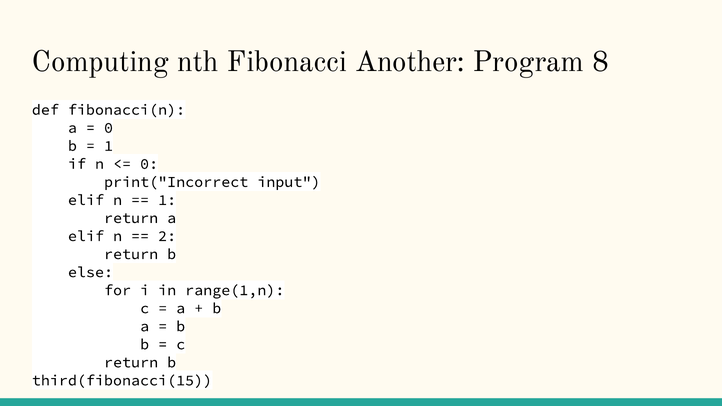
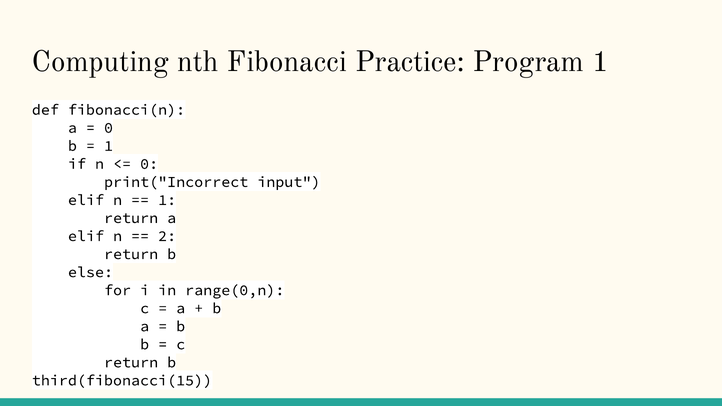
Another: Another -> Practice
Program 8: 8 -> 1
range(1,n: range(1,n -> range(0,n
